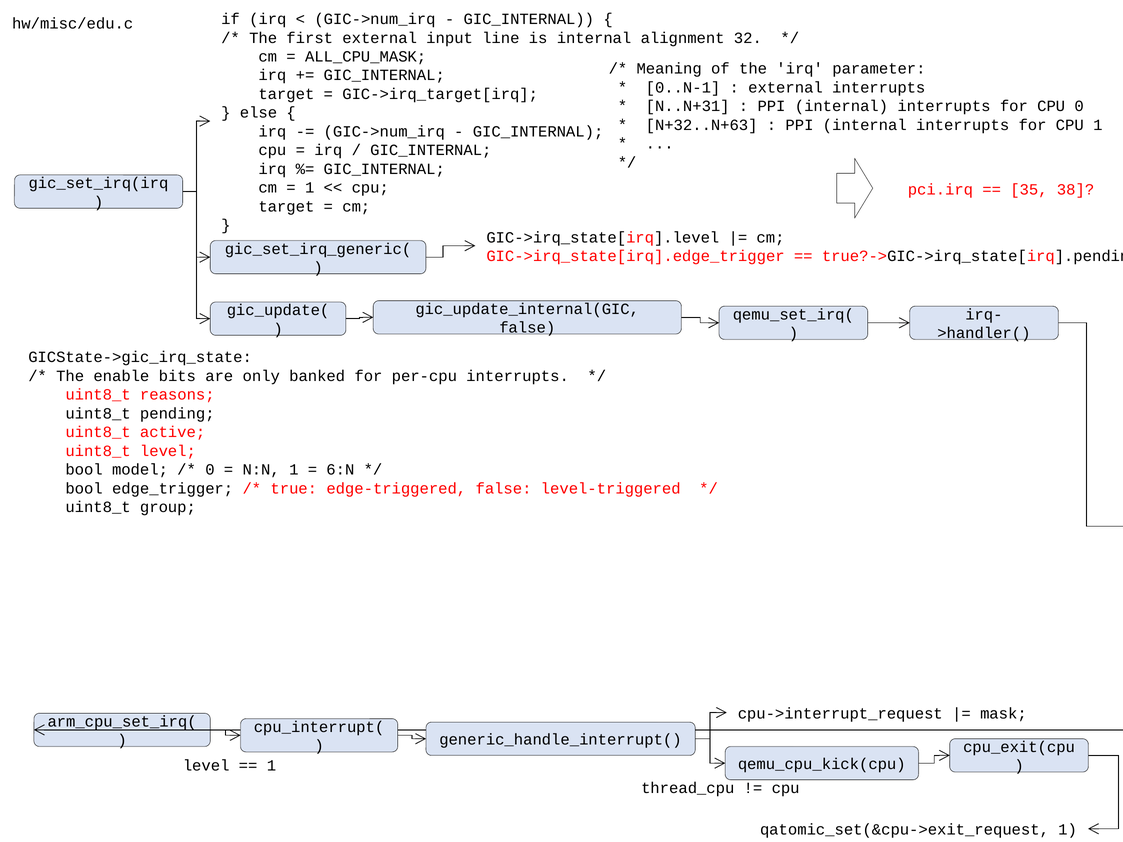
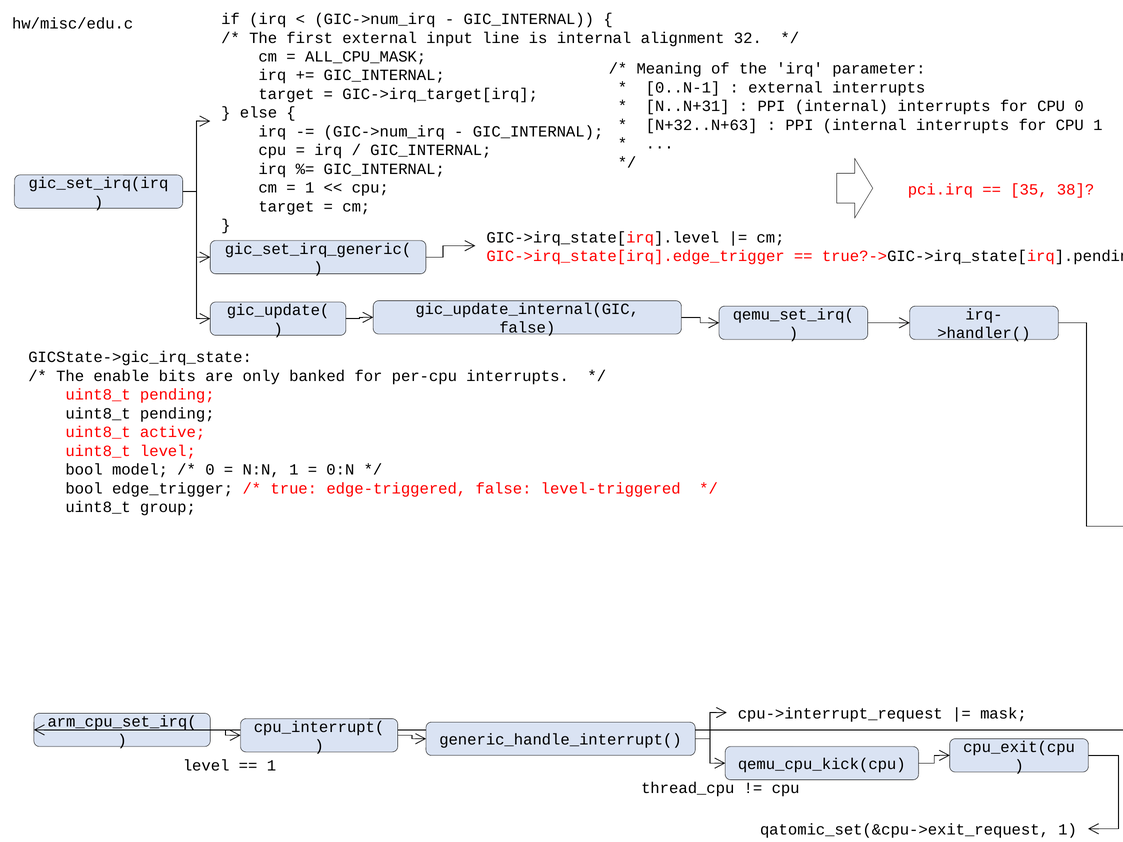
reasons at (177, 395): reasons -> pending
6:N: 6:N -> 0:N
